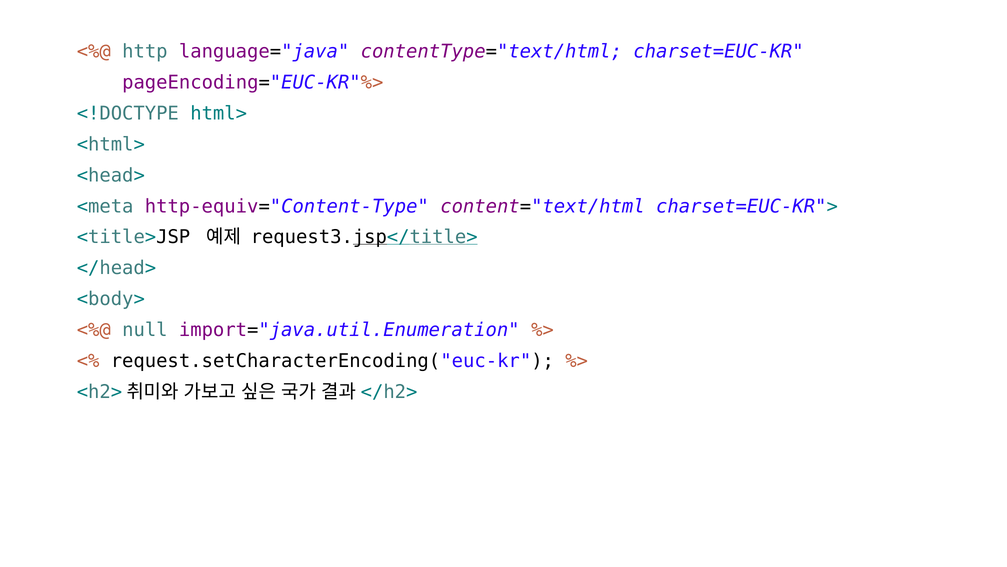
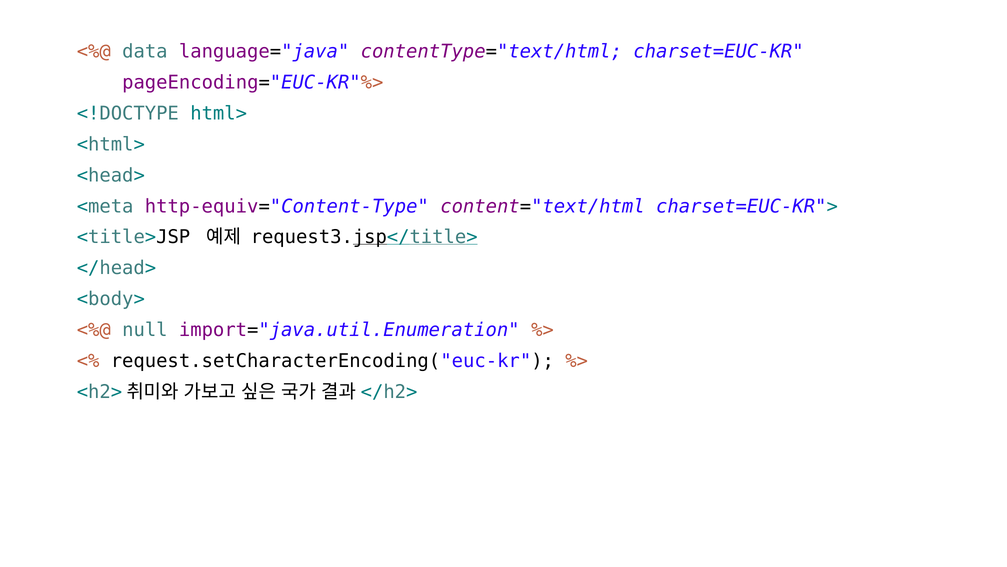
http: http -> data
